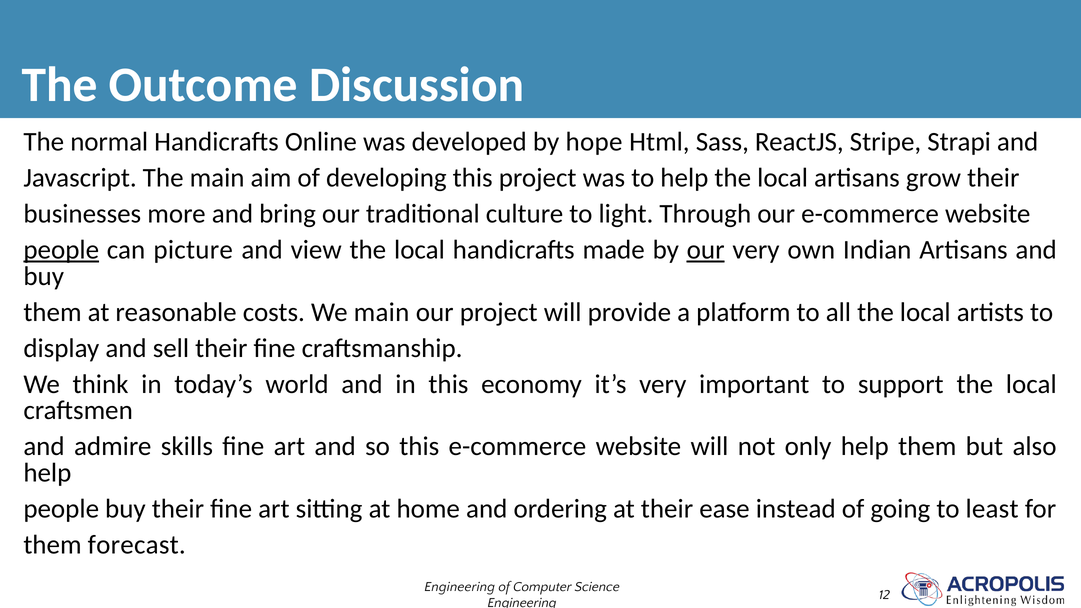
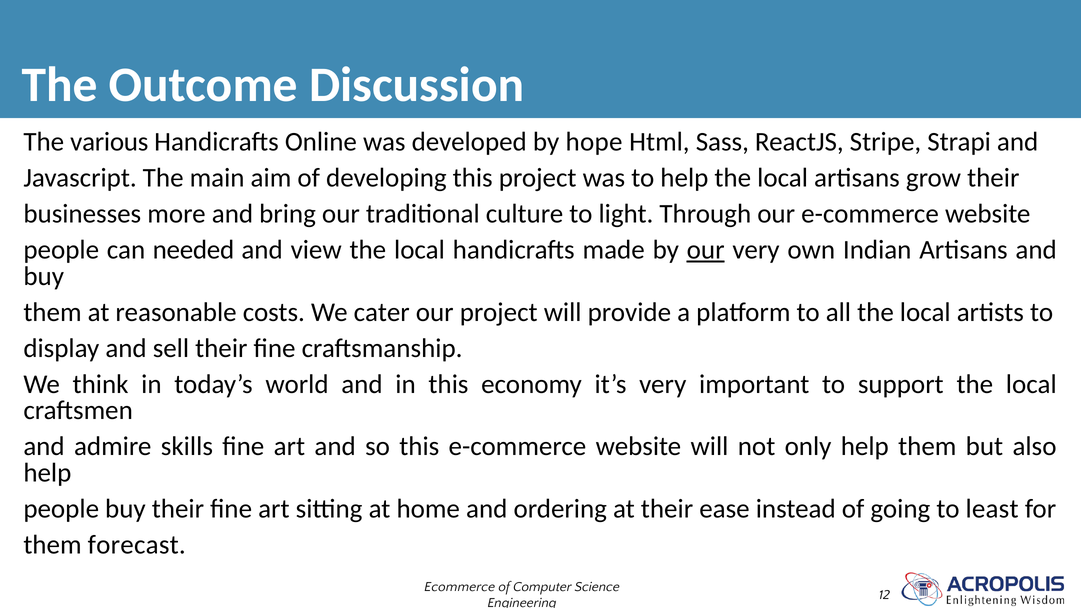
normal: normal -> various
people at (61, 250) underline: present -> none
picture: picture -> needed
We main: main -> cater
Engineering at (460, 587): Engineering -> Ecommerce
